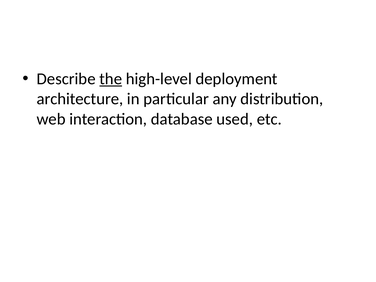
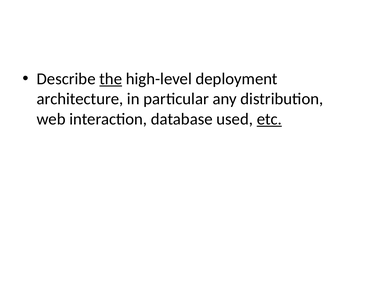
etc underline: none -> present
